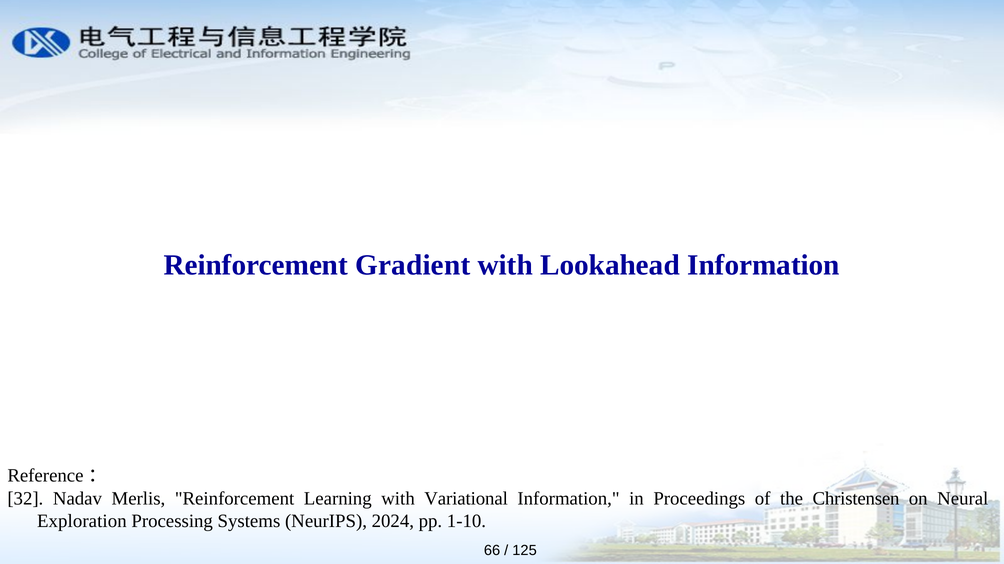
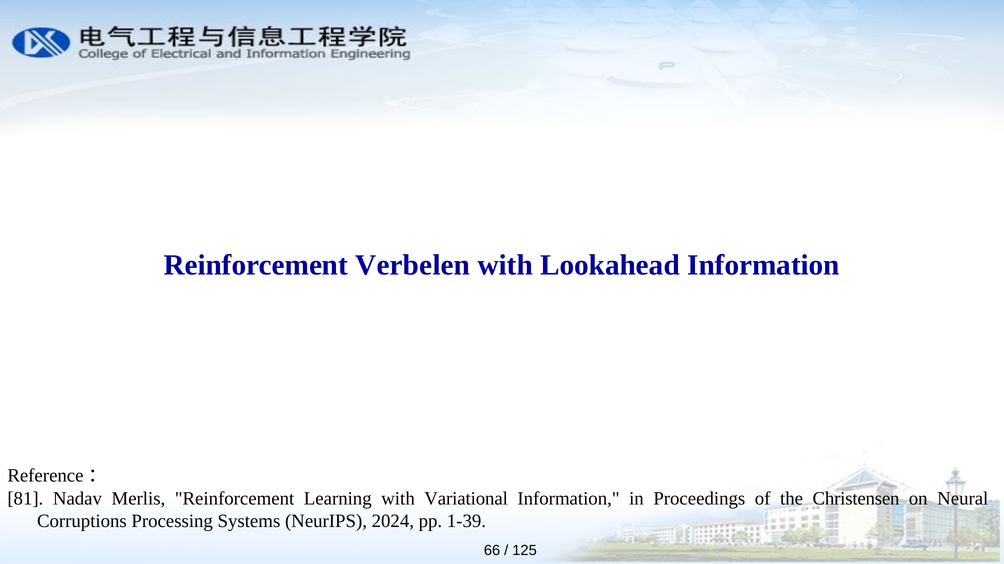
Gradient: Gradient -> Verbelen
32: 32 -> 81
Exploration: Exploration -> Corruptions
1-10: 1-10 -> 1-39
